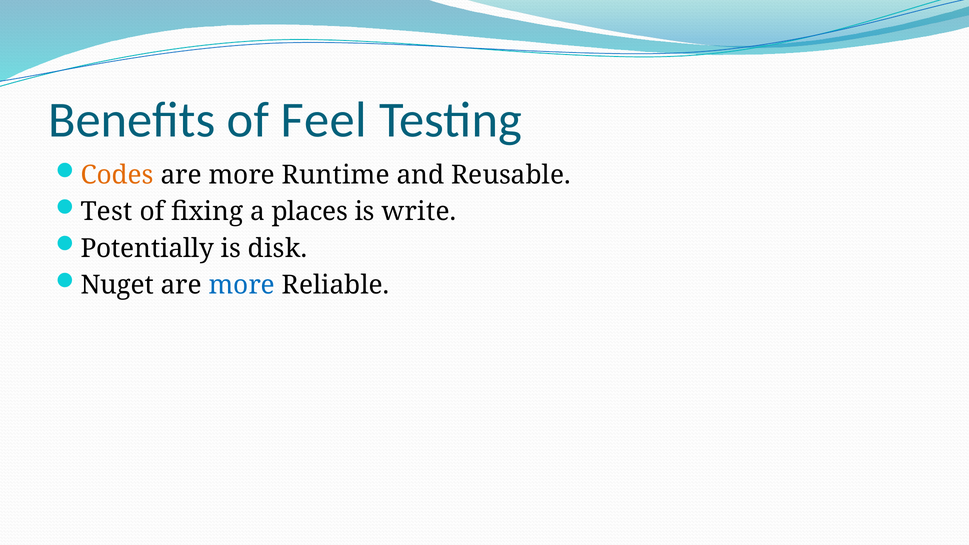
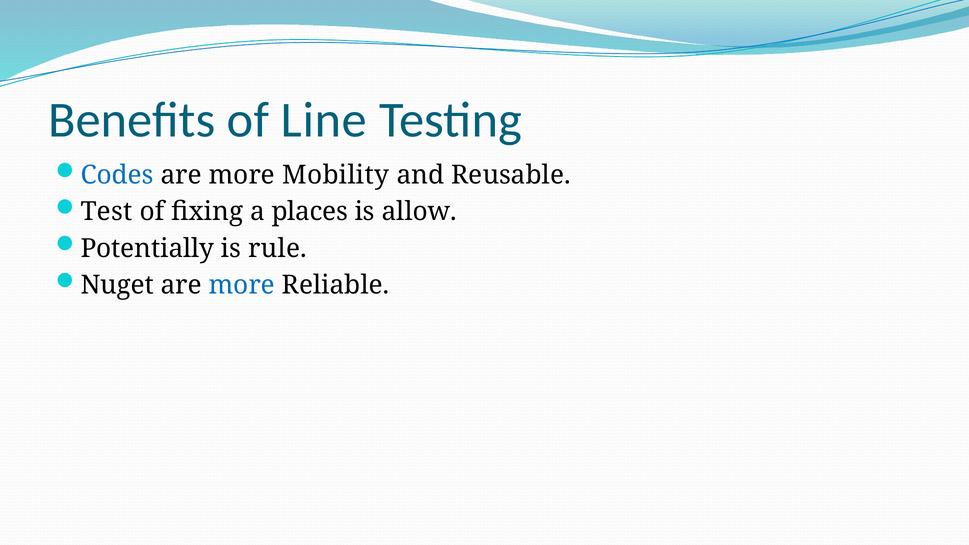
Feel: Feel -> Line
Codes colour: orange -> blue
Runtime: Runtime -> Mobility
write: write -> allow
disk: disk -> rule
